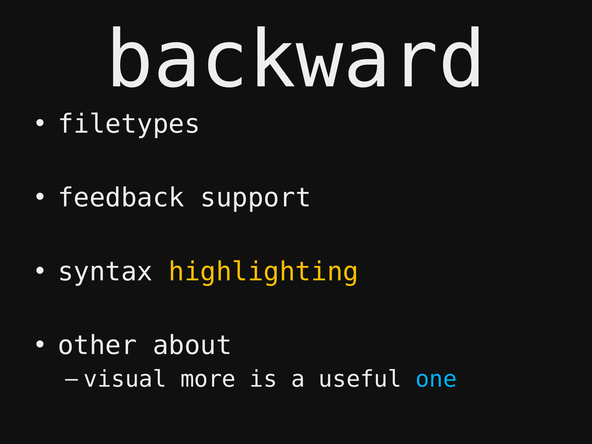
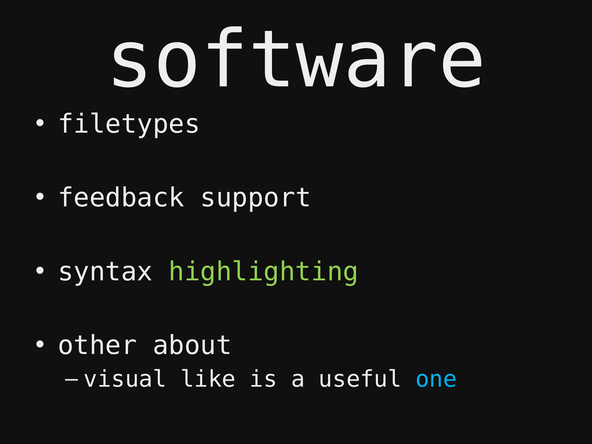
backward: backward -> software
highlighting colour: yellow -> light green
more: more -> like
